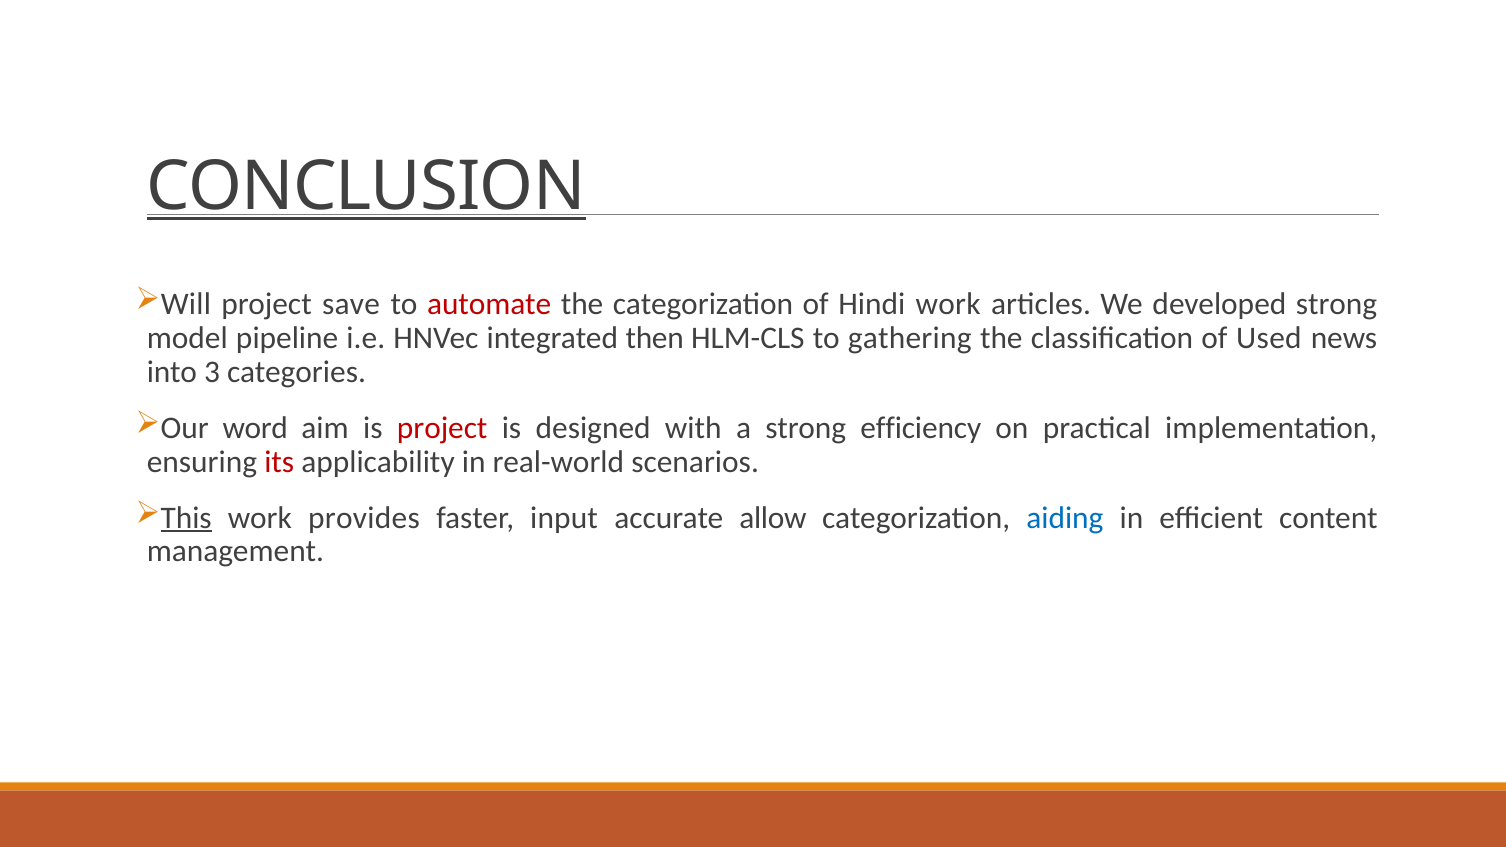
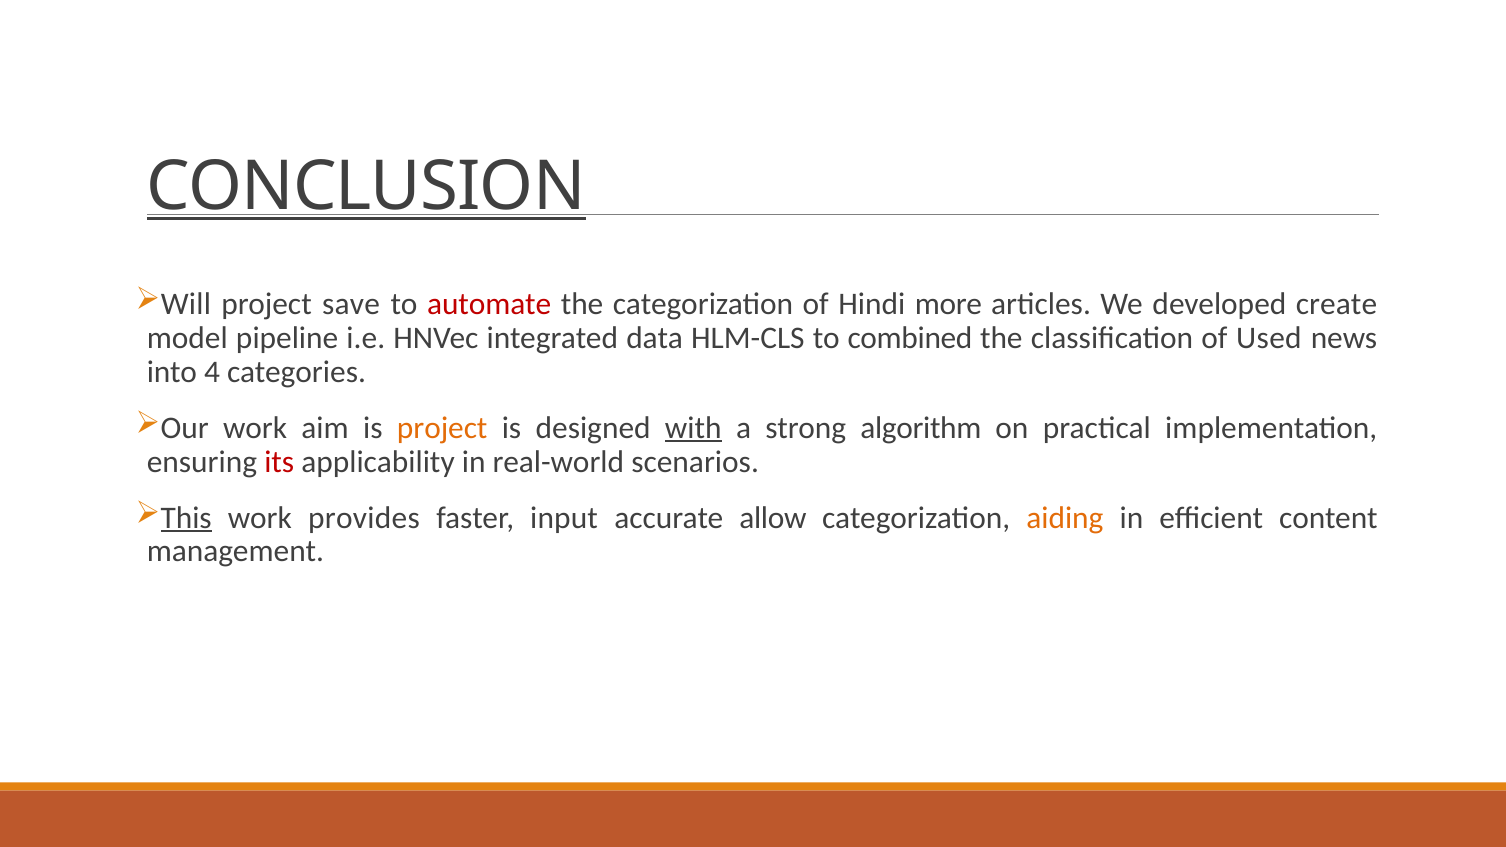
Hindi work: work -> more
developed strong: strong -> create
then: then -> data
gathering: gathering -> combined
3: 3 -> 4
Our word: word -> work
project at (442, 428) colour: red -> orange
with underline: none -> present
efficiency: efficiency -> algorithm
aiding colour: blue -> orange
